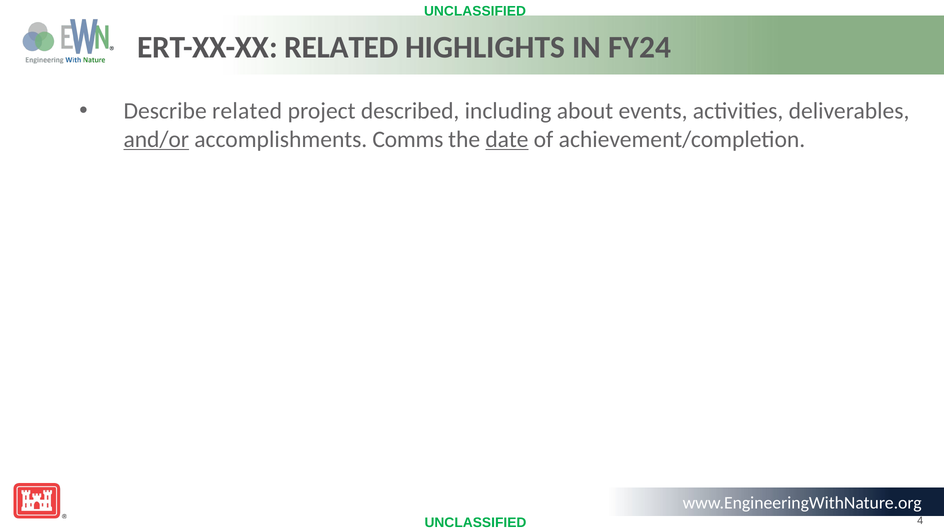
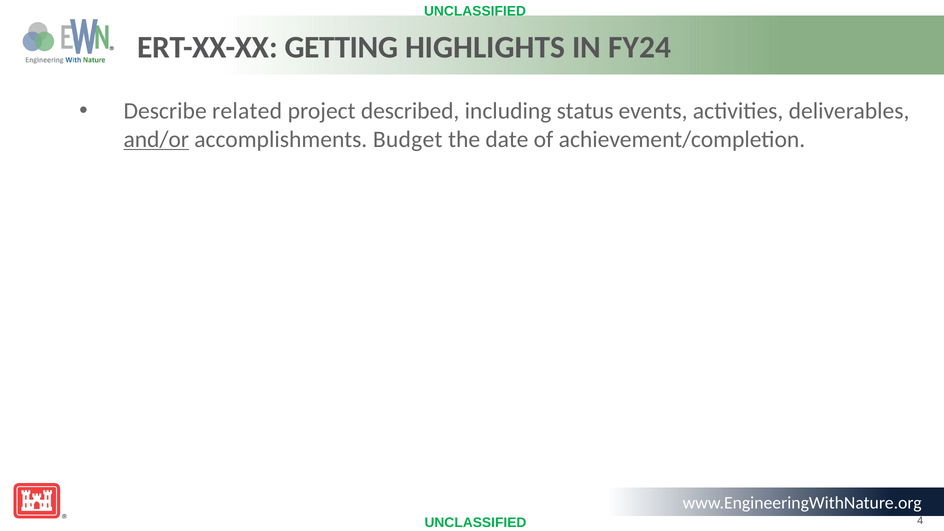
ERT-XX-XX RELATED: RELATED -> GETTING
about: about -> status
Comms: Comms -> Budget
date underline: present -> none
